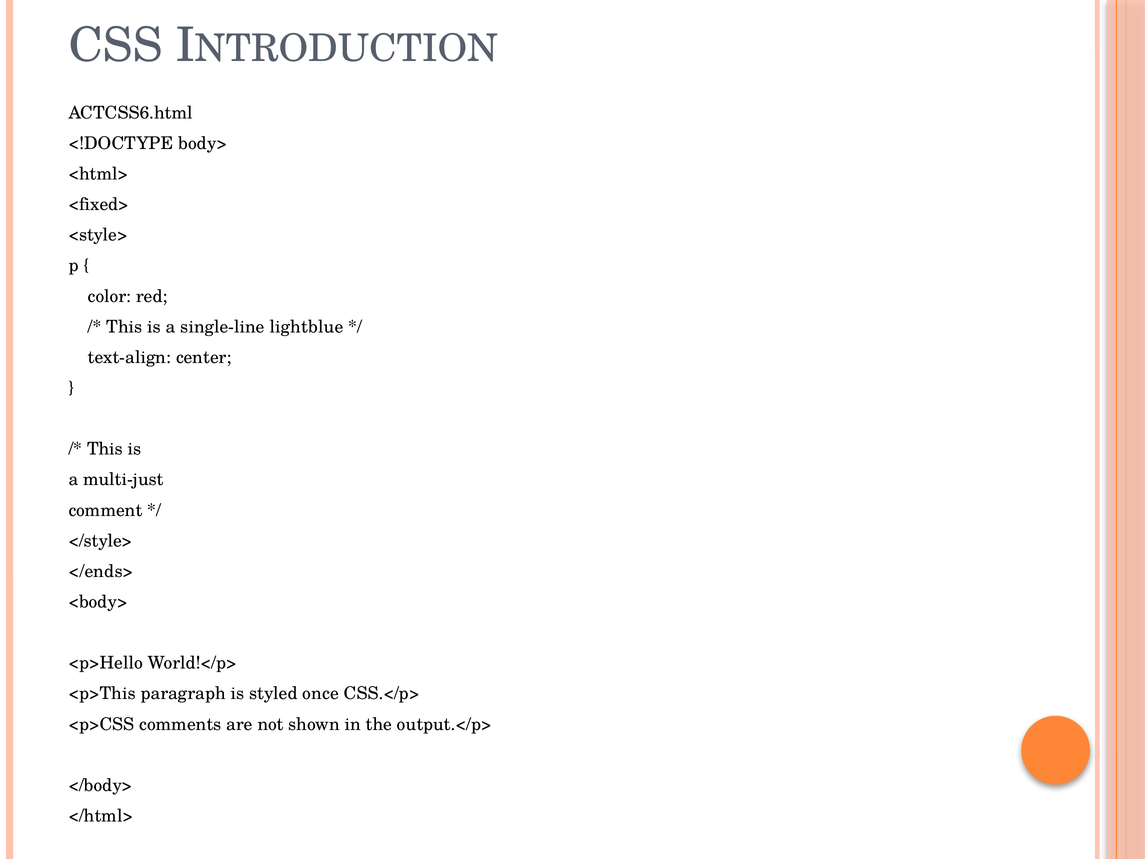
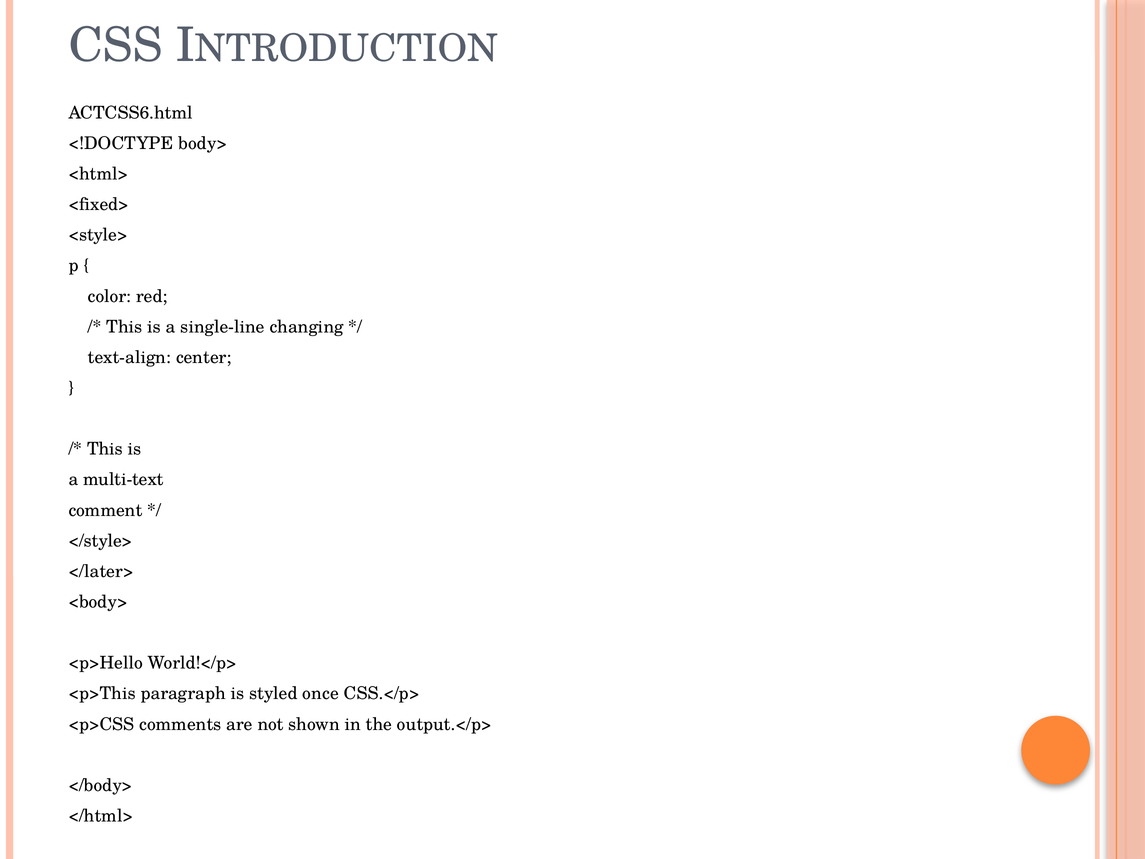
lightblue: lightblue -> changing
multi-just: multi-just -> multi-text
</ends>: </ends> -> </later>
